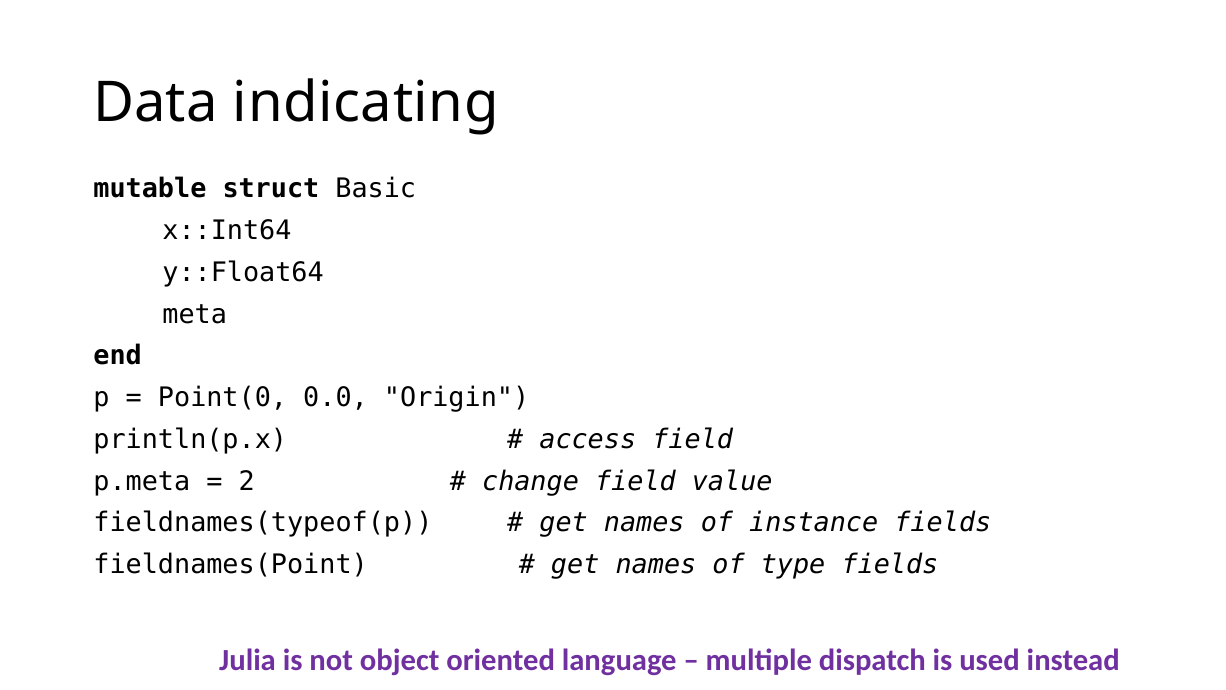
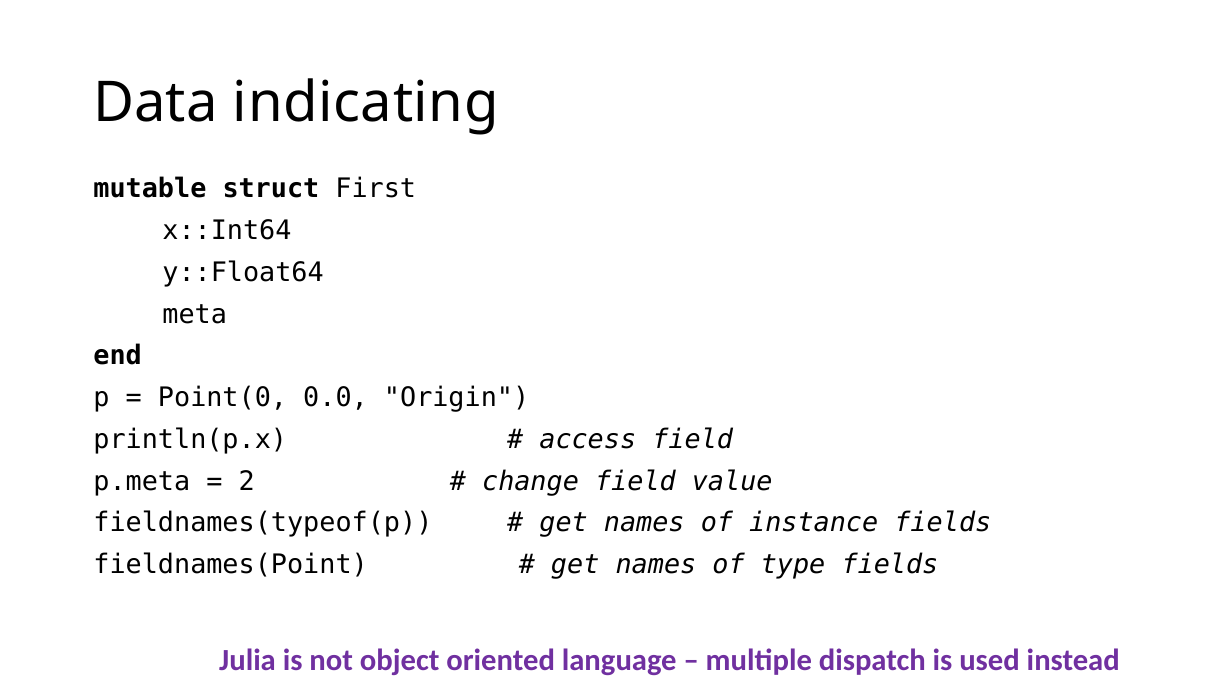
Basic: Basic -> First
